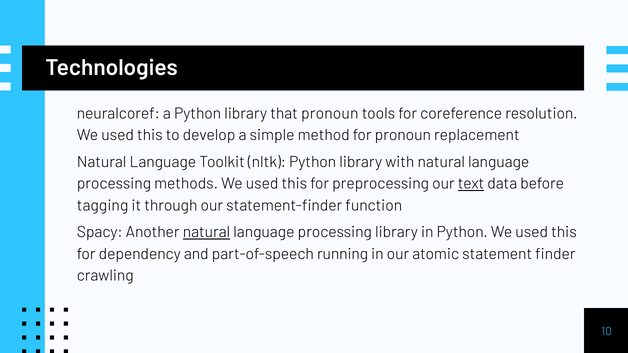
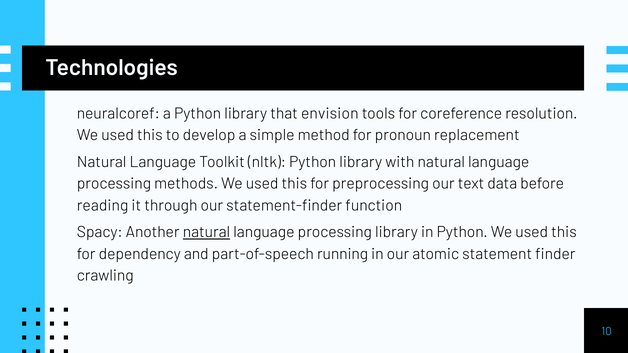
that pronoun: pronoun -> envision
text underline: present -> none
tagging: tagging -> reading
